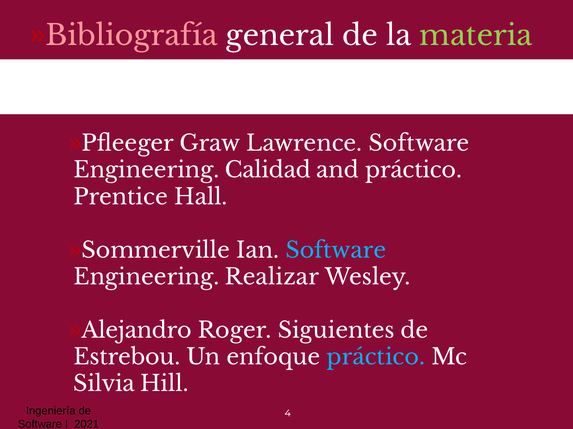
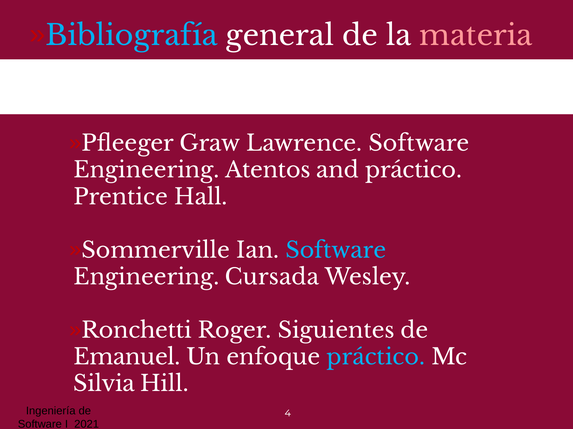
Bibliografía colour: pink -> light blue
materia colour: light green -> pink
Calidad: Calidad -> Atentos
Realizar: Realizar -> Cursada
Alejandro: Alejandro -> Ronchetti
Estrebou: Estrebou -> Emanuel
